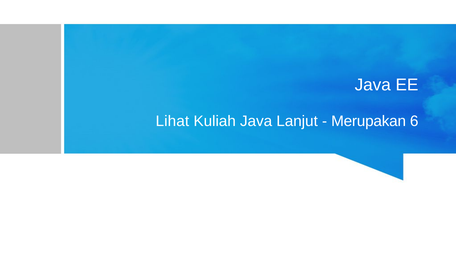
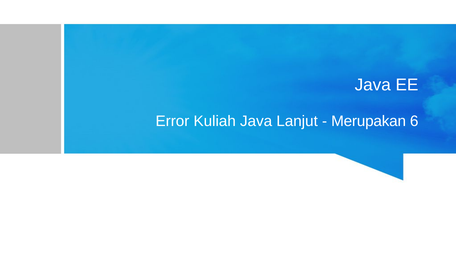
Lihat: Lihat -> Error
